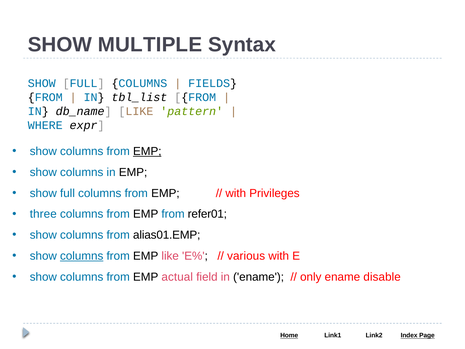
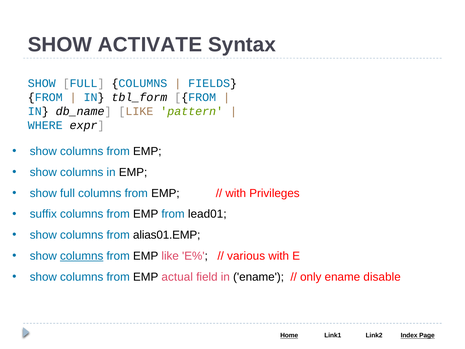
MULTIPLE: MULTIPLE -> ACTIVATE
tbl_list: tbl_list -> tbl_form
EMP at (147, 151) underline: present -> none
three: three -> suffix
refer01: refer01 -> lead01
